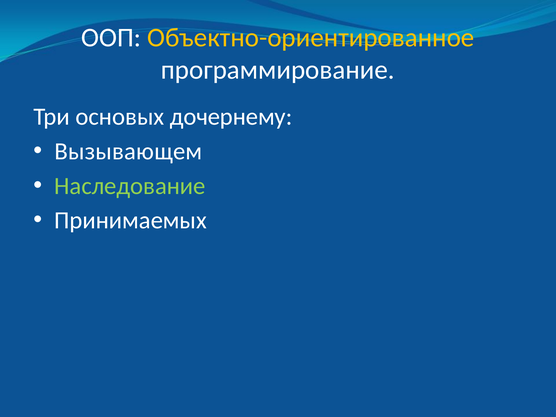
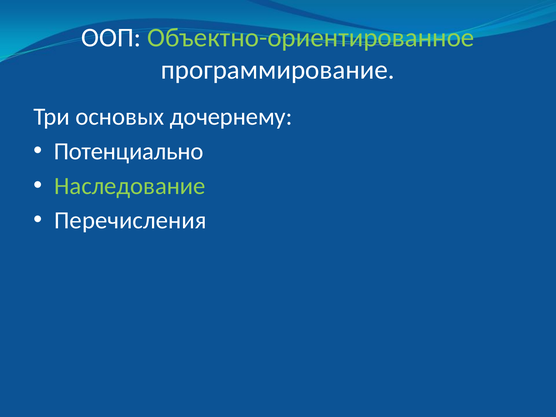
Объектно-ориентированное colour: yellow -> light green
Вызывающем: Вызывающем -> Потенциально
Принимаемых: Принимаемых -> Перечисления
